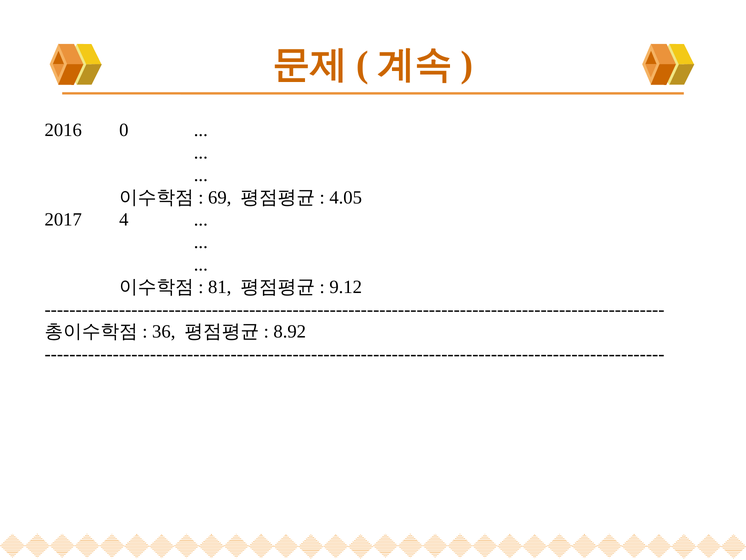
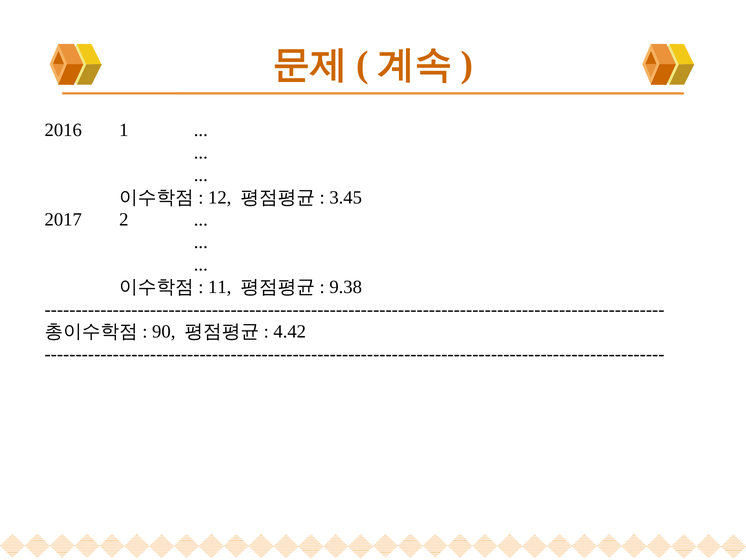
0: 0 -> 1
69: 69 -> 12
4.05: 4.05 -> 3.45
4: 4 -> 2
81: 81 -> 11
9.12: 9.12 -> 9.38
36: 36 -> 90
8.92: 8.92 -> 4.42
